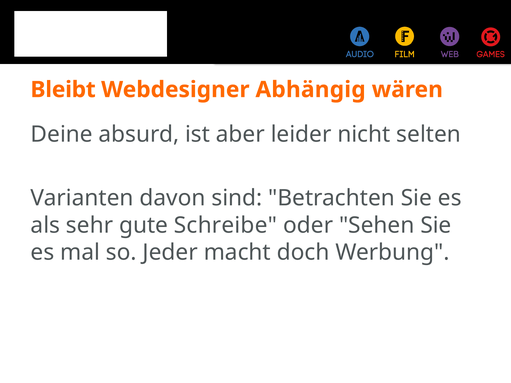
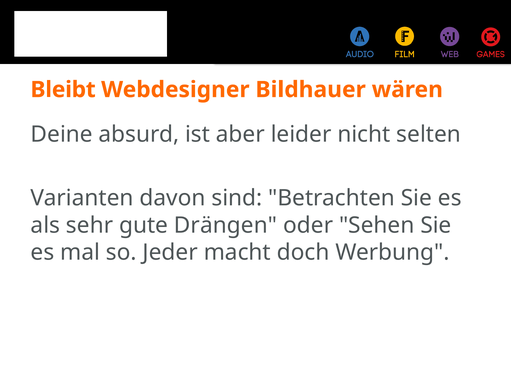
Abhängig: Abhängig -> Bildhauer
Schreibe: Schreibe -> Drängen
